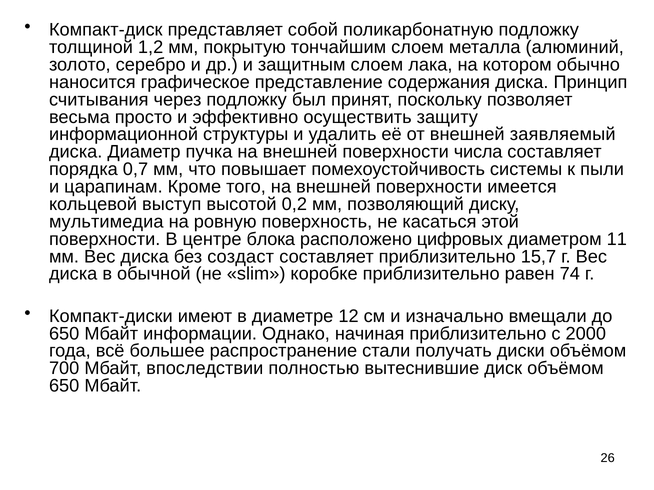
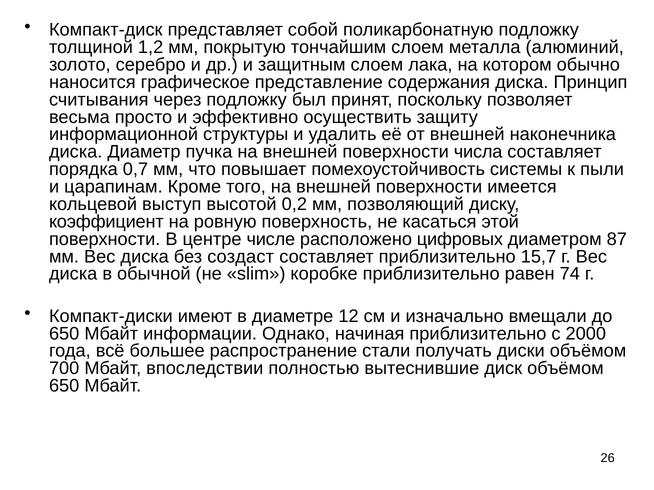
заявляемый: заявляемый -> наконечника
мультимедиа: мультимедиа -> коэффициент
блока: блока -> числе
11: 11 -> 87
